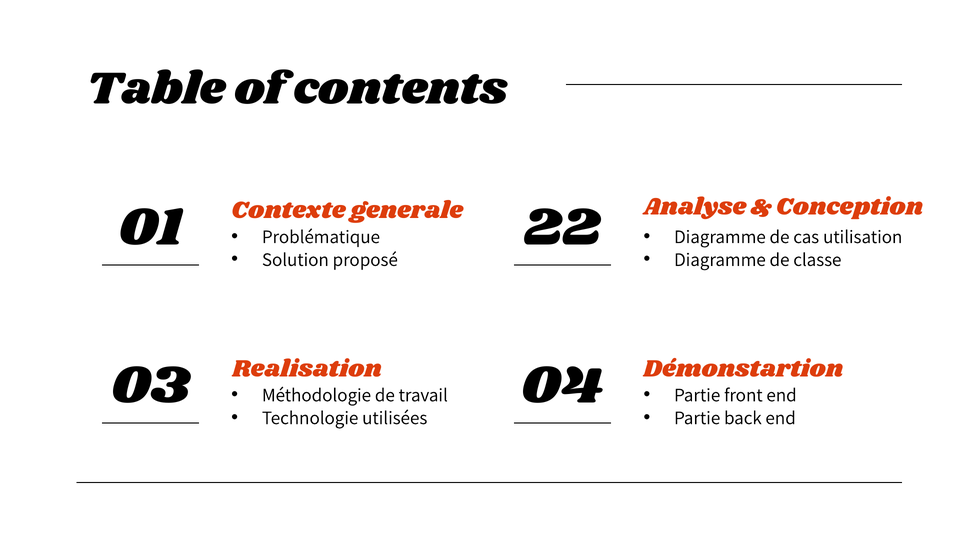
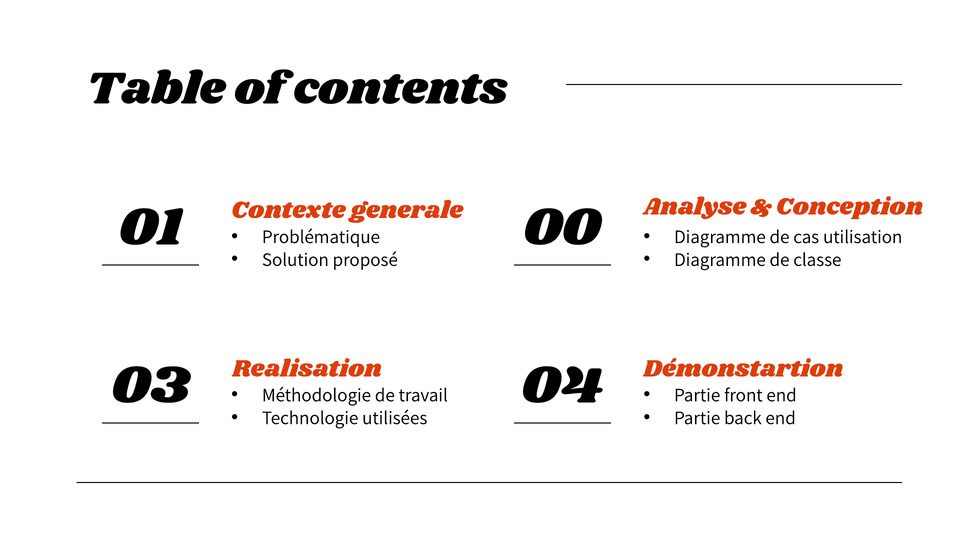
22: 22 -> 00
